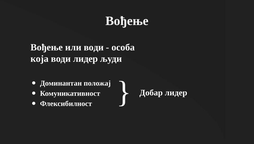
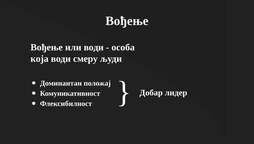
води лидер: лидер -> смеру
